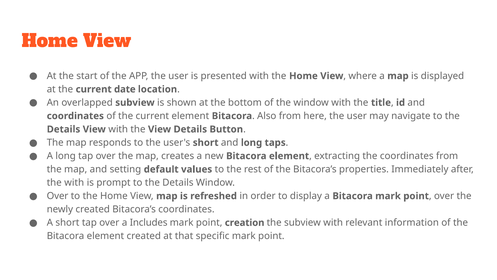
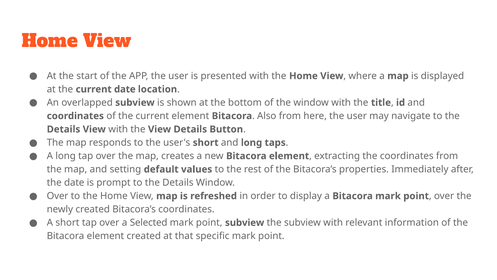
the with: with -> date
Includes: Includes -> Selected
point creation: creation -> subview
